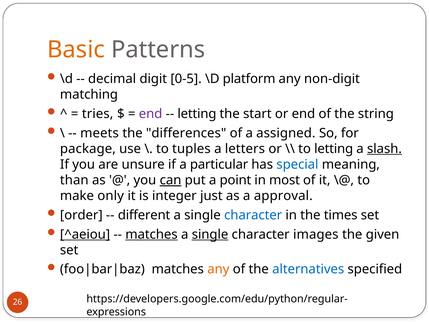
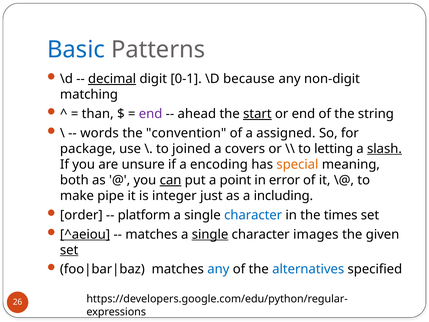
Basic colour: orange -> blue
decimal underline: none -> present
0-5: 0-5 -> 0-1
platform: platform -> because
tries: tries -> than
letting at (197, 114): letting -> ahead
start underline: none -> present
meets: meets -> words
differences: differences -> convention
tuples: tuples -> joined
letters: letters -> covers
particular: particular -> encoding
special colour: blue -> orange
than: than -> both
most: most -> error
only: only -> pipe
approval: approval -> including
different: different -> platform
matches at (152, 234) underline: present -> none
set at (69, 250) underline: none -> present
any at (218, 269) colour: orange -> blue
